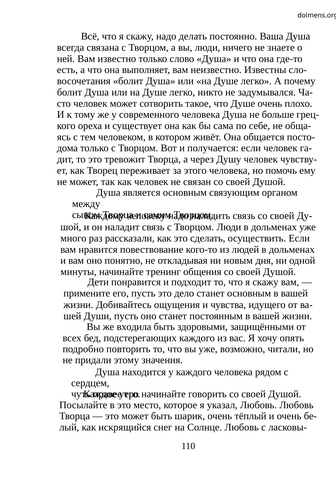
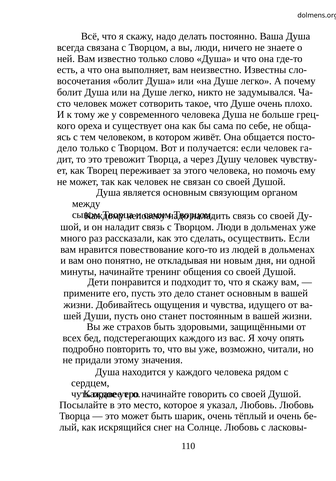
дома at (67, 148): дома -> дело
входила: входила -> страхов
